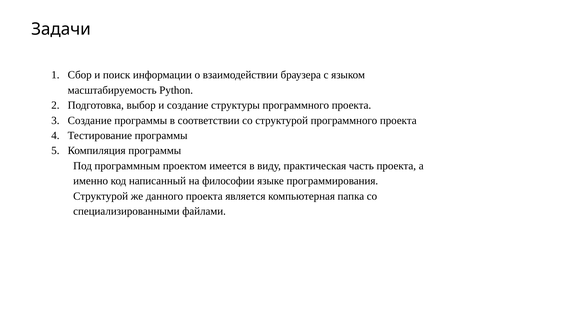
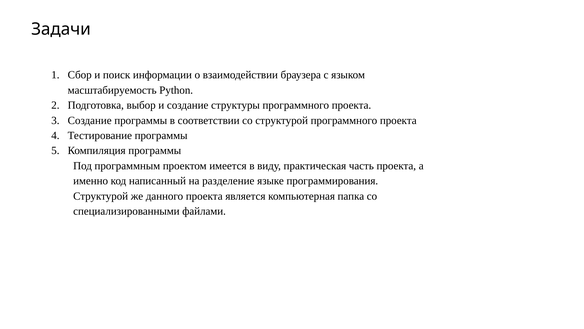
философии: философии -> разделение
